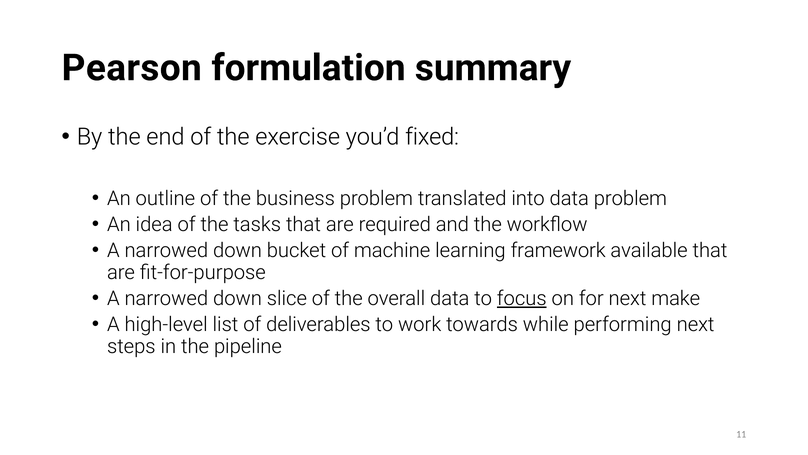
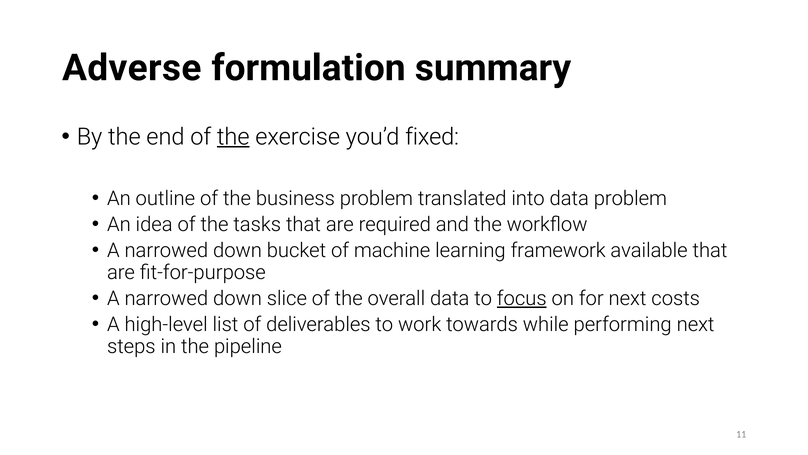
Pearson: Pearson -> Adverse
the at (233, 137) underline: none -> present
make: make -> costs
